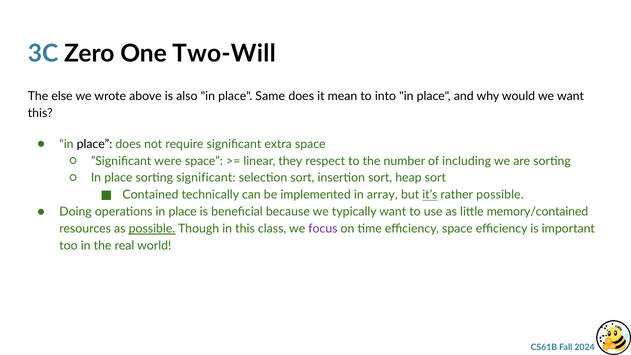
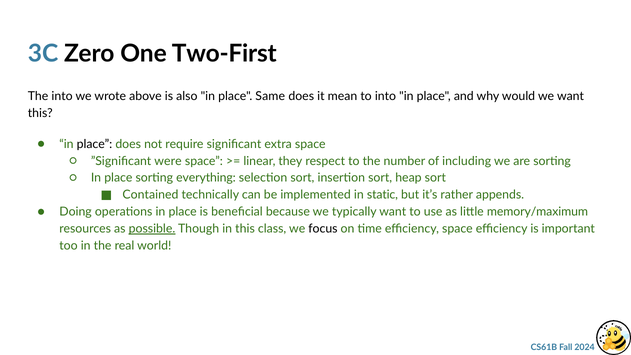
Two-Will: Two-Will -> Two-First
The else: else -> into
sorting significant: significant -> everything
array: array -> static
it’s underline: present -> none
rather possible: possible -> appends
memory/contained: memory/contained -> memory/maximum
focus colour: purple -> black
